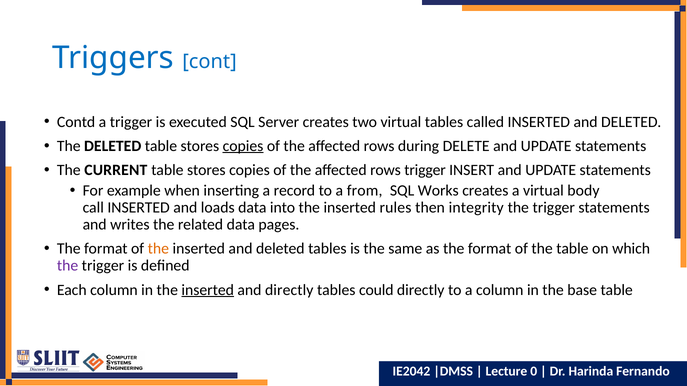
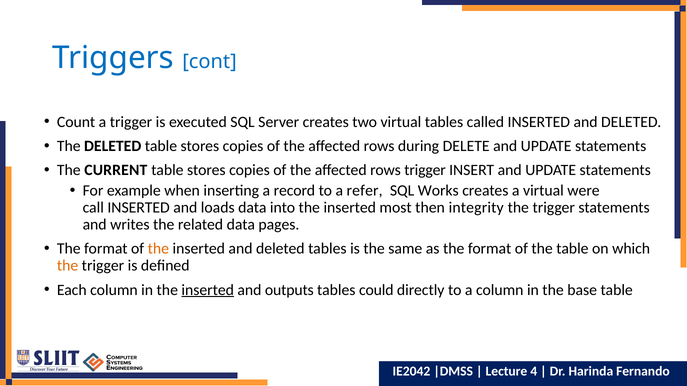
Contd: Contd -> Count
copies at (243, 146) underline: present -> none
from: from -> refer
body: body -> were
rules: rules -> most
the at (68, 266) colour: purple -> orange
and directly: directly -> outputs
0: 0 -> 4
